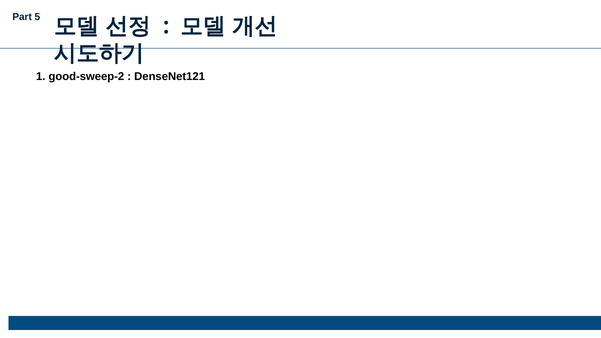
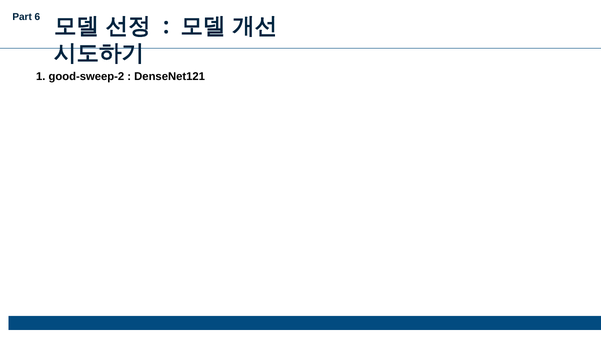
5: 5 -> 6
